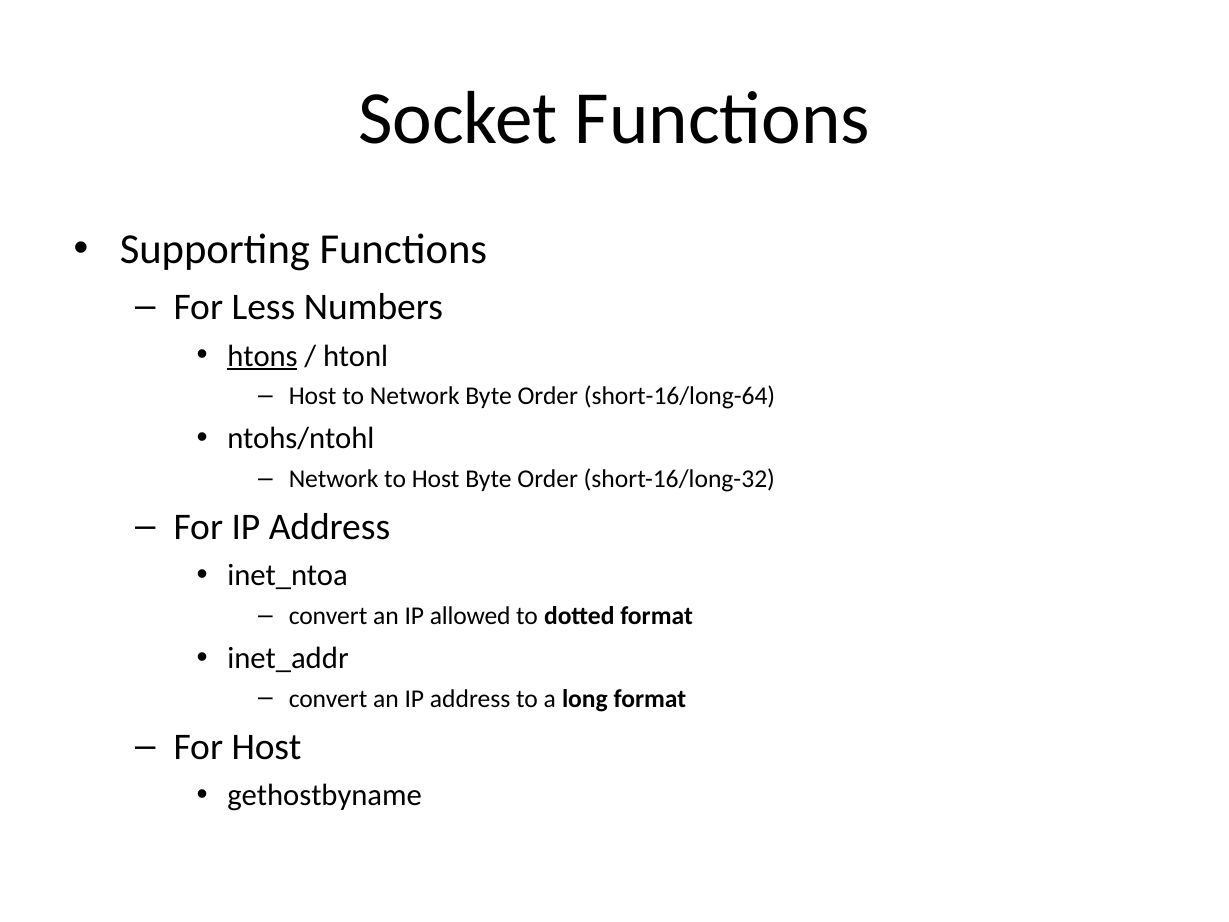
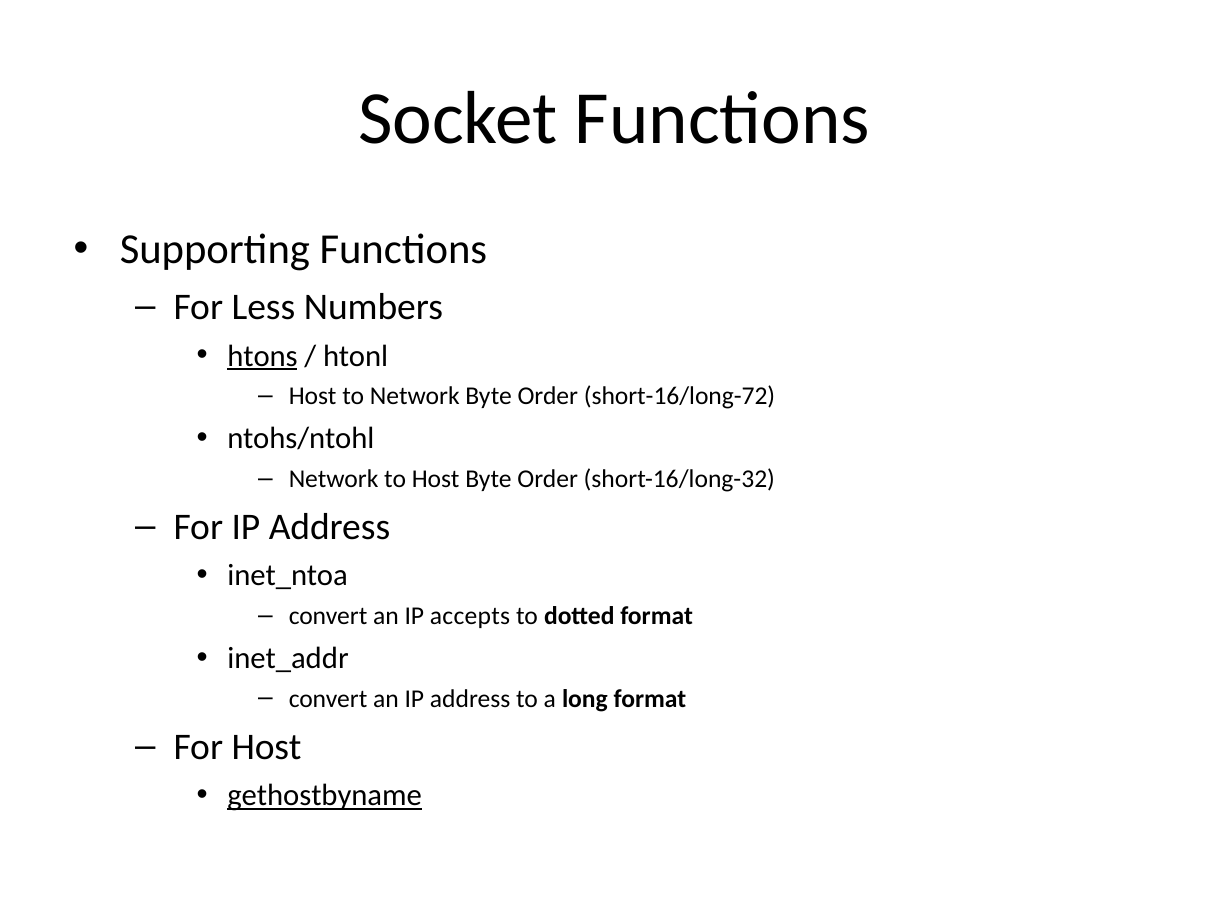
short-16/long-64: short-16/long-64 -> short-16/long-72
allowed: allowed -> accepts
gethostbyname underline: none -> present
